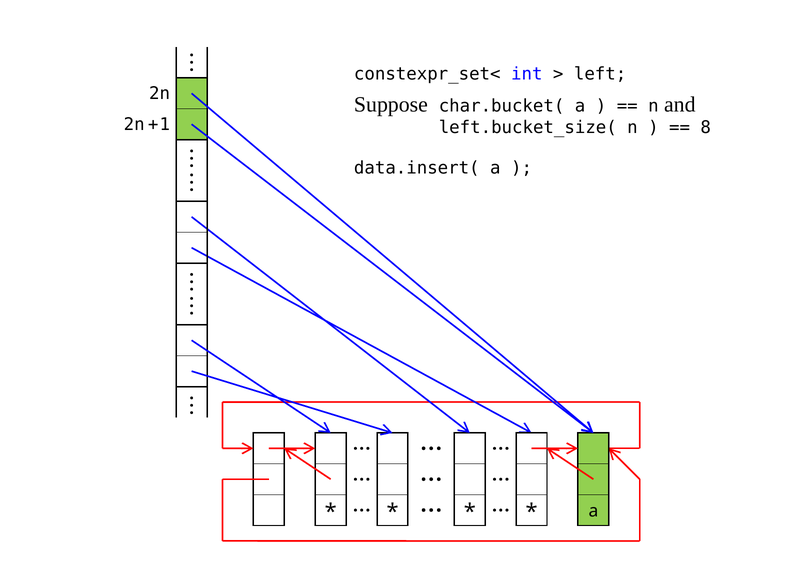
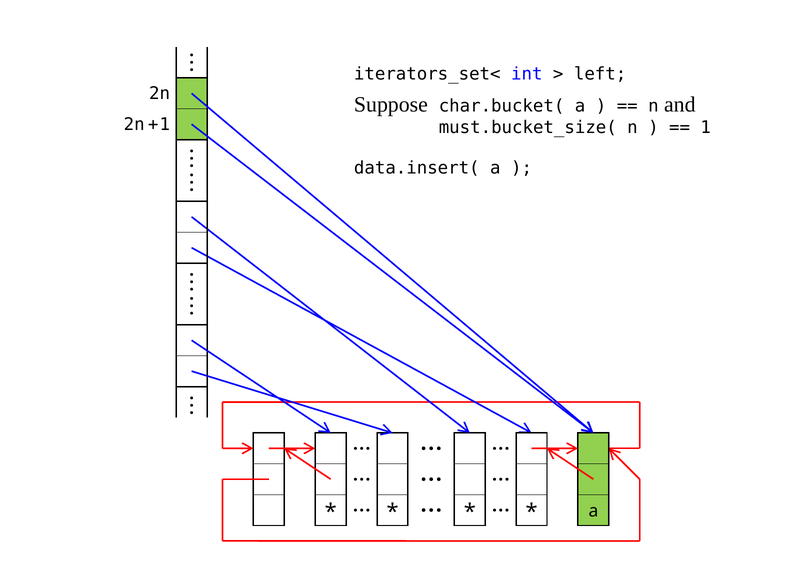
constexpr_set<: constexpr_set< -> iterators_set<
left.bucket_size(: left.bucket_size( -> must.bucket_size(
8: 8 -> 1
